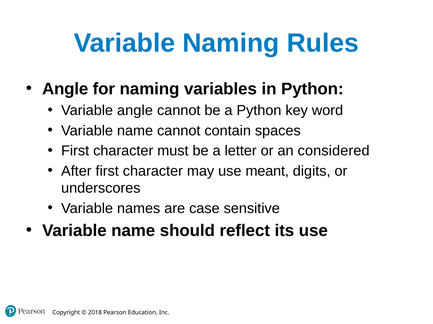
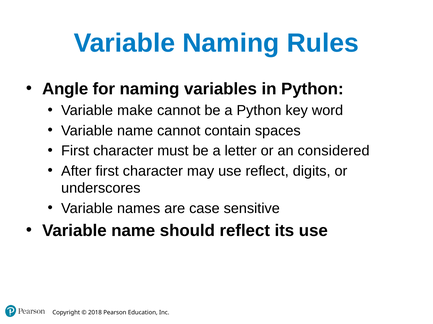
Variable angle: angle -> make
use meant: meant -> reflect
